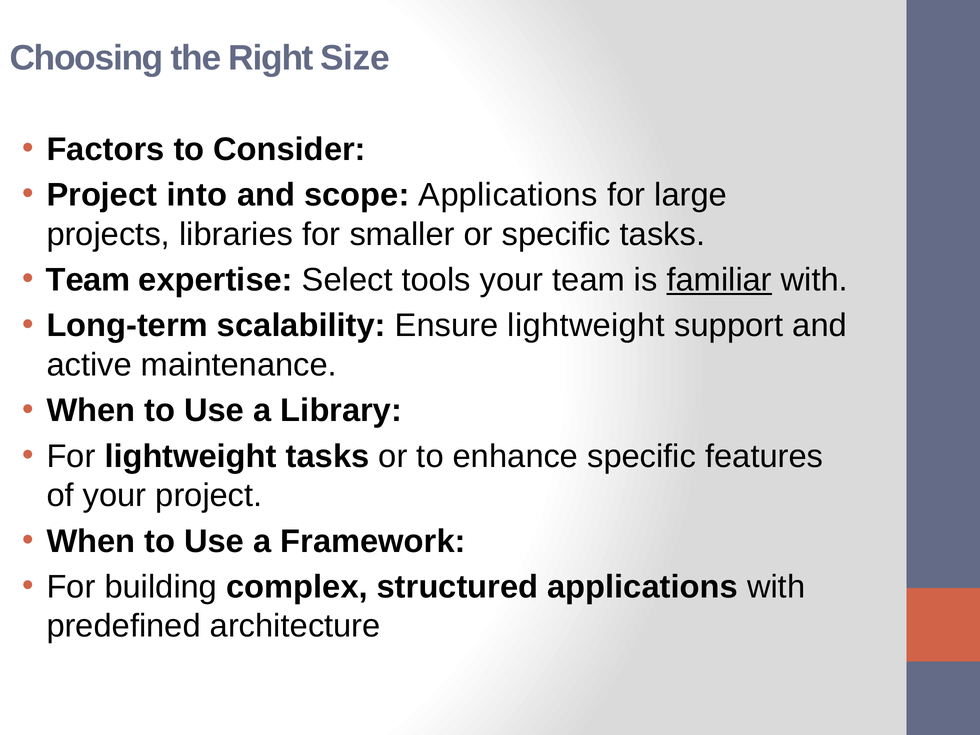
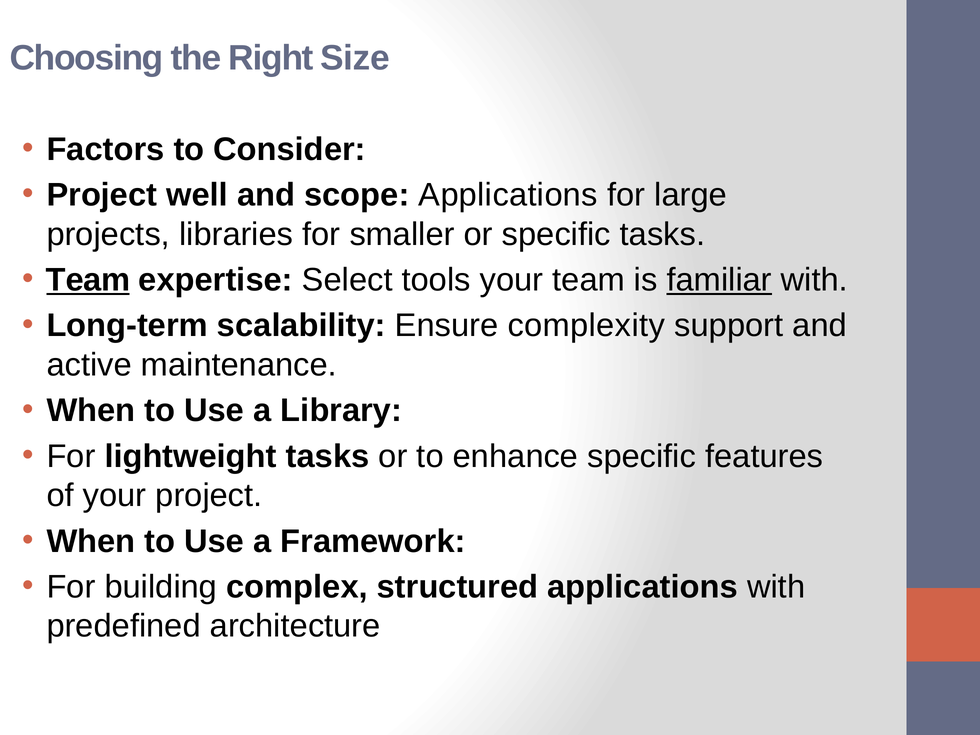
into: into -> well
Team at (88, 280) underline: none -> present
Ensure lightweight: lightweight -> complexity
